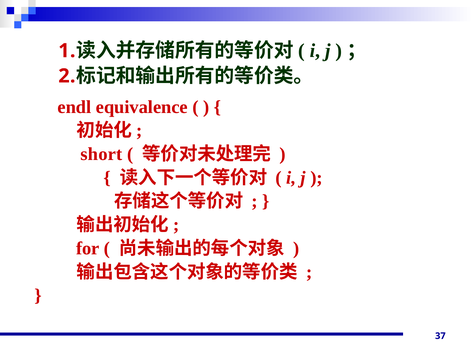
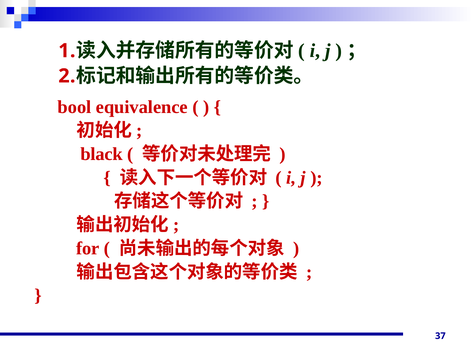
endl: endl -> bool
short: short -> black
